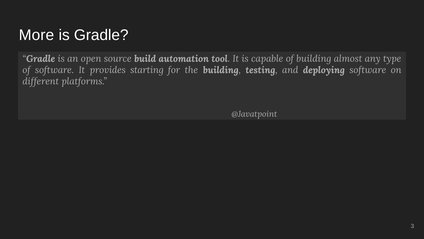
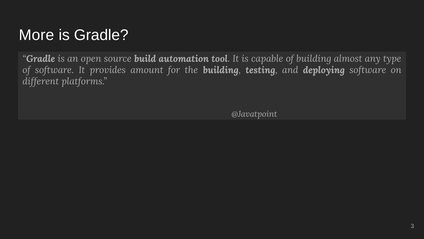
starting: starting -> amount
